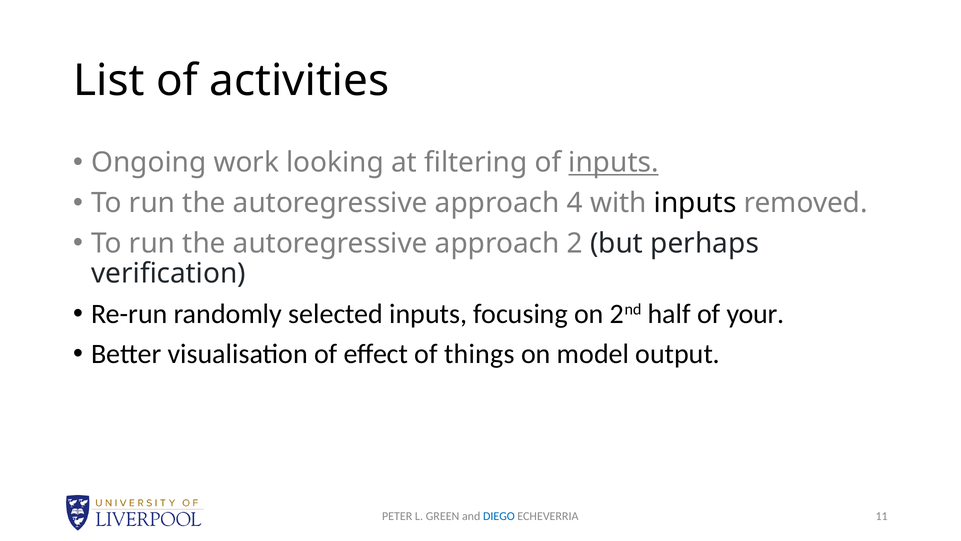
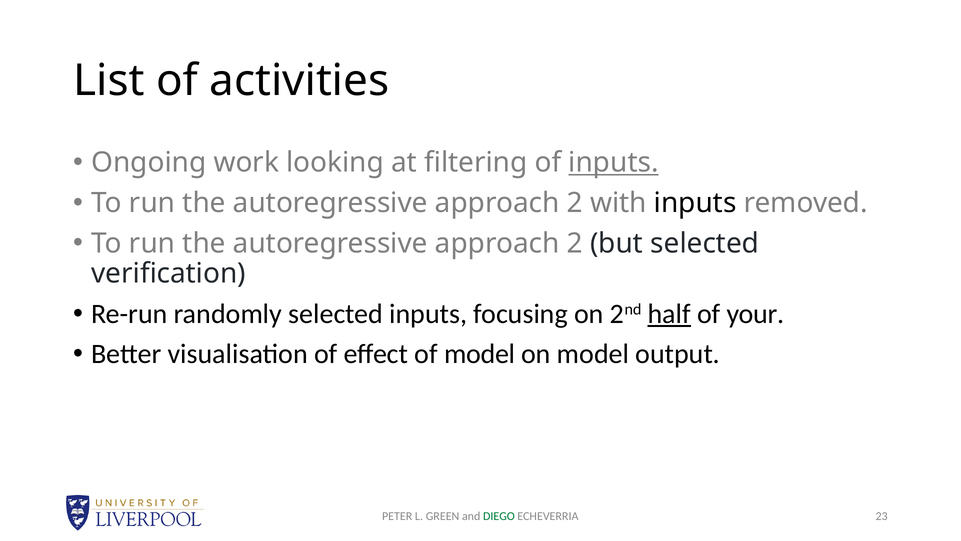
4 at (575, 203): 4 -> 2
but perhaps: perhaps -> selected
half underline: none -> present
of things: things -> model
DIEGO colour: blue -> green
11: 11 -> 23
